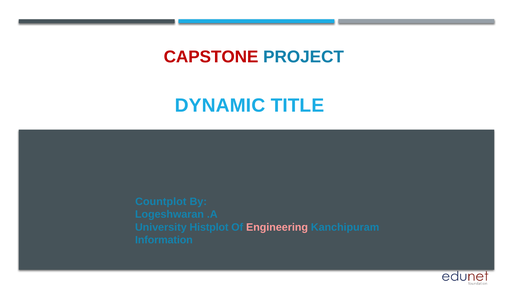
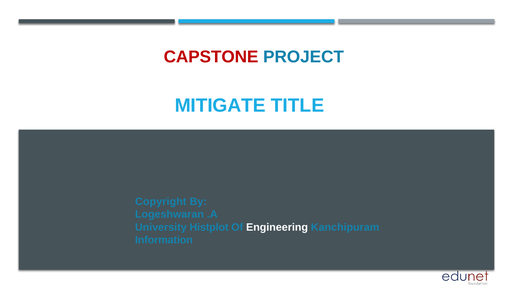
DYNAMIC: DYNAMIC -> MITIGATE
Countplot: Countplot -> Copyright
Engineering colour: pink -> white
